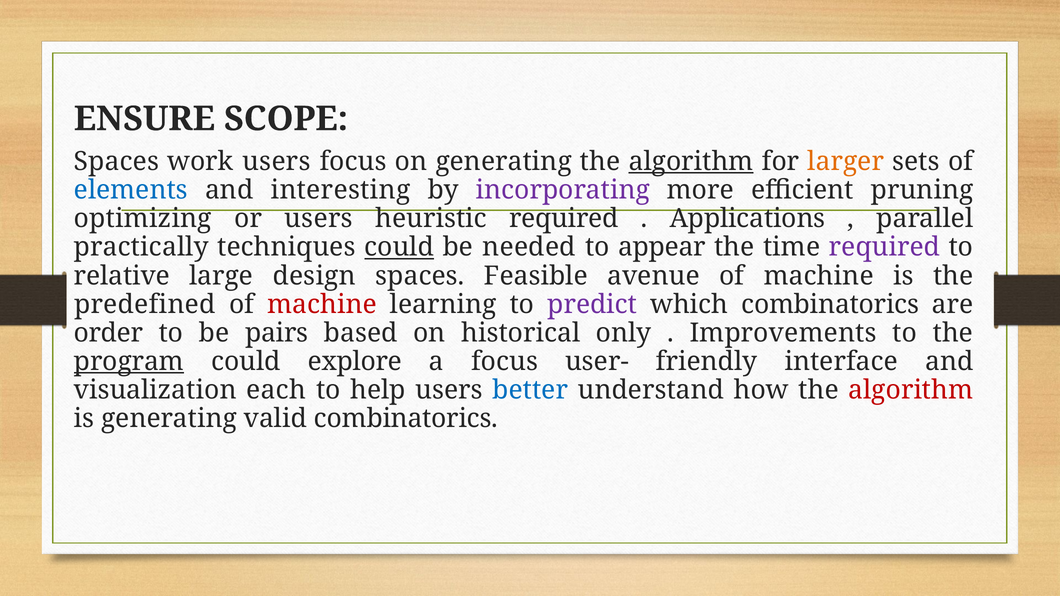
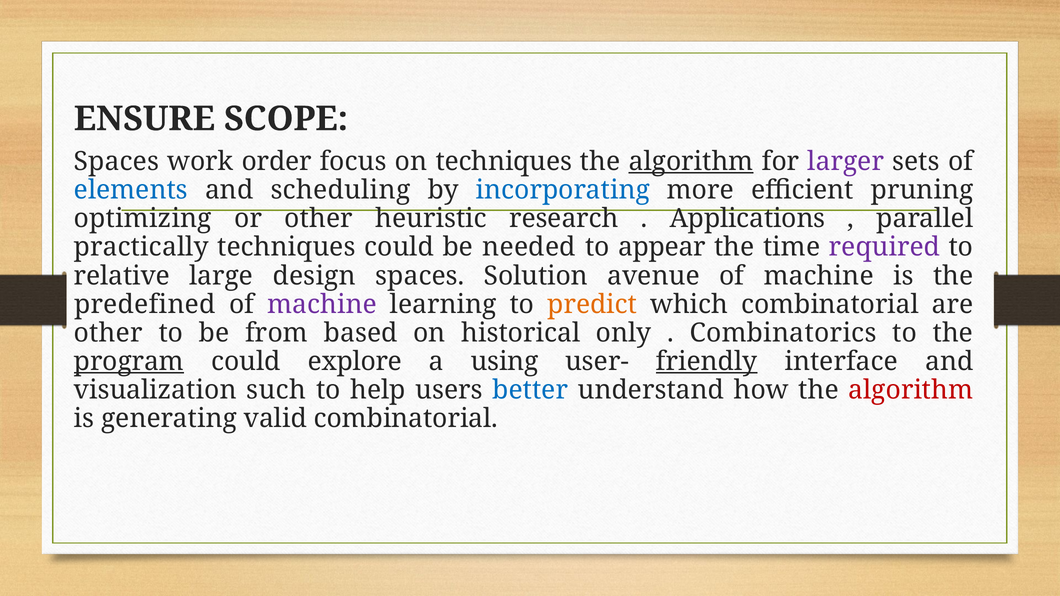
work users: users -> order
on generating: generating -> techniques
larger colour: orange -> purple
interesting: interesting -> scheduling
incorporating colour: purple -> blue
or users: users -> other
heuristic required: required -> research
could at (399, 247) underline: present -> none
Feasible: Feasible -> Solution
machine at (322, 304) colour: red -> purple
predict colour: purple -> orange
which combinatorics: combinatorics -> combinatorial
order at (108, 333): order -> other
pairs: pairs -> from
Improvements: Improvements -> Combinatorics
a focus: focus -> using
friendly underline: none -> present
each: each -> such
valid combinatorics: combinatorics -> combinatorial
